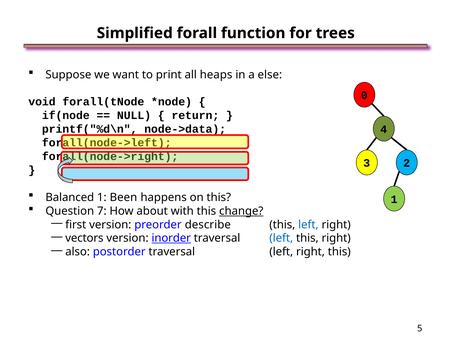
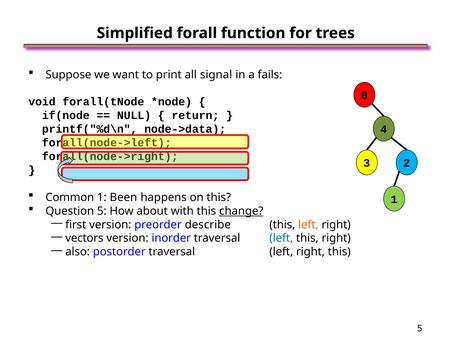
heaps: heaps -> signal
else: else -> fails
Balanced: Balanced -> Common
Question 7: 7 -> 5
left at (308, 224) colour: blue -> orange
inorder underline: present -> none
